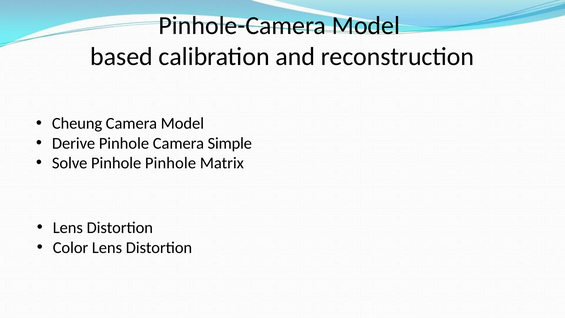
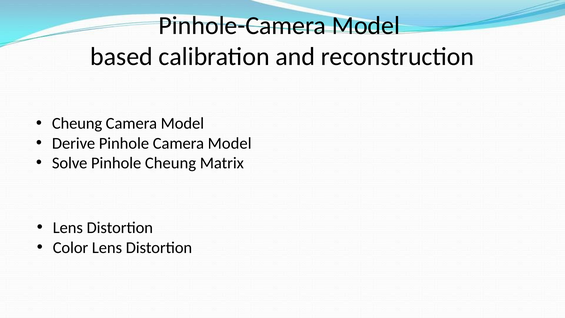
Pinhole Camera Simple: Simple -> Model
Pinhole Pinhole: Pinhole -> Cheung
